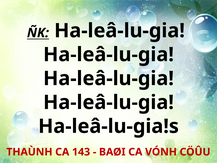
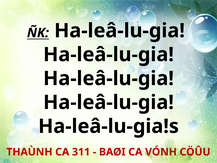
143: 143 -> 311
